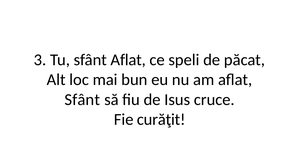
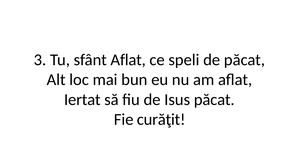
Sfânt at (82, 100): Sfânt -> Iertat
Isus cruce: cruce -> păcat
